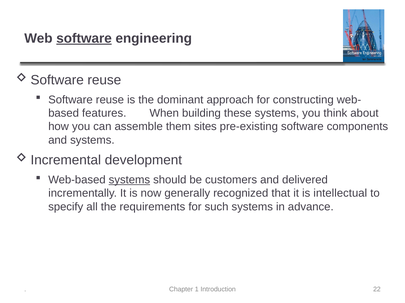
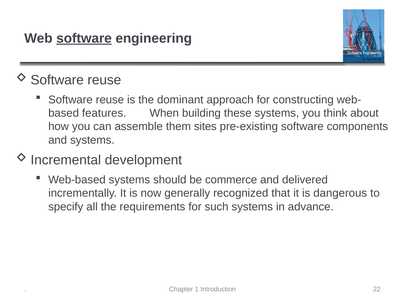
systems at (129, 180) underline: present -> none
customers: customers -> commerce
intellectual: intellectual -> dangerous
